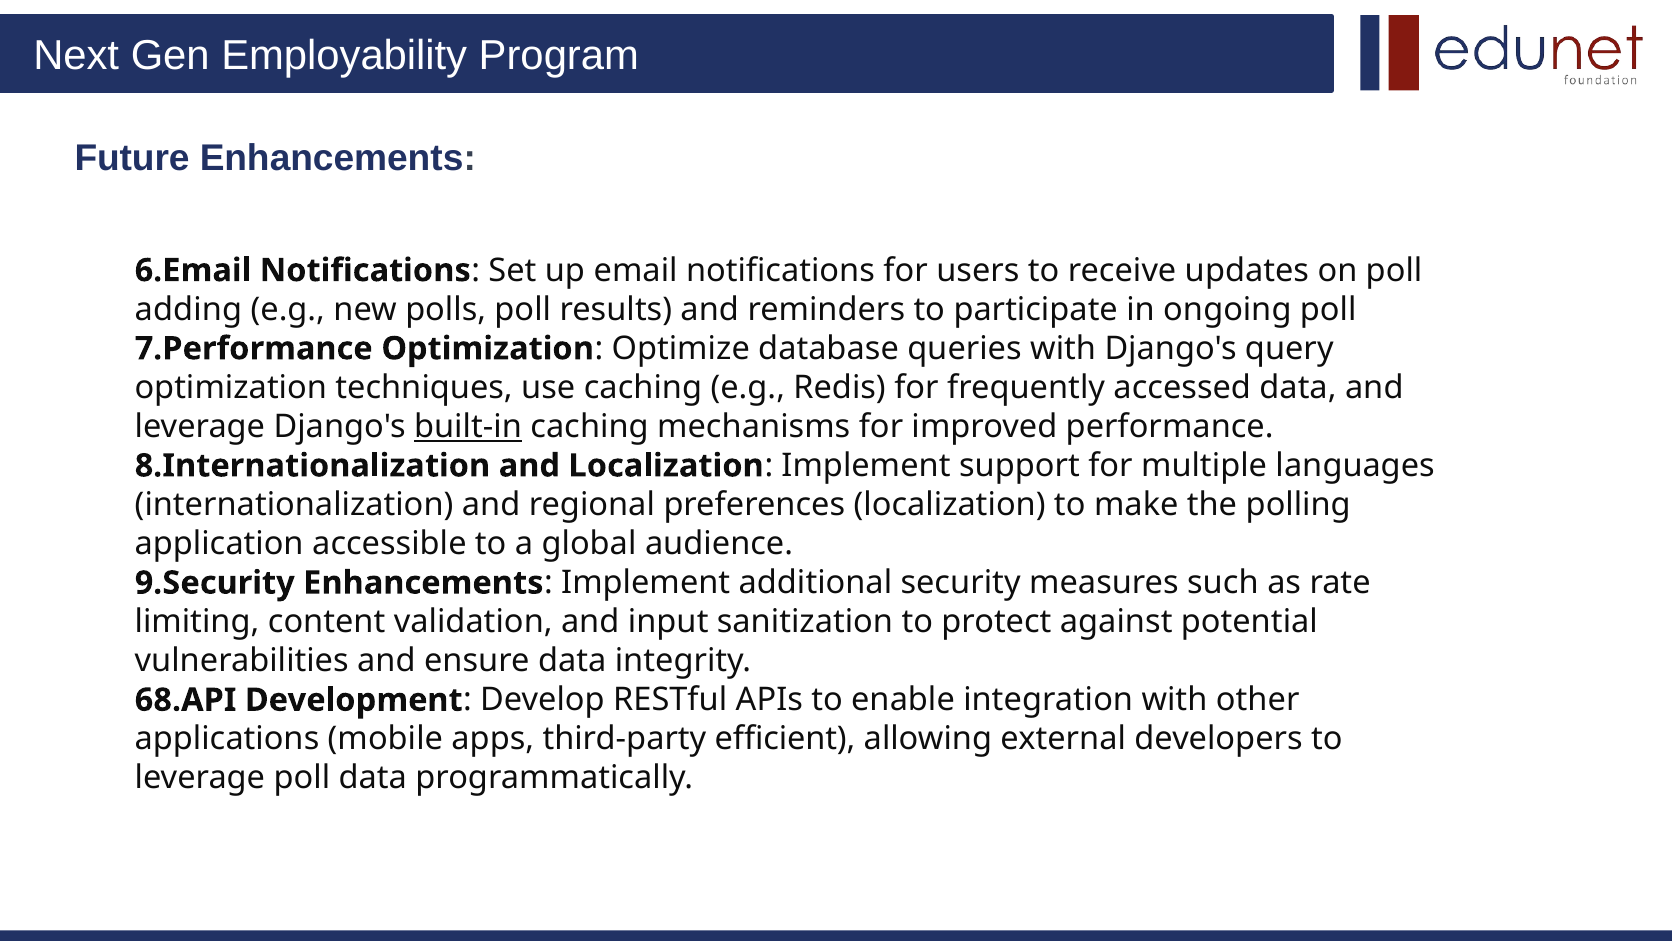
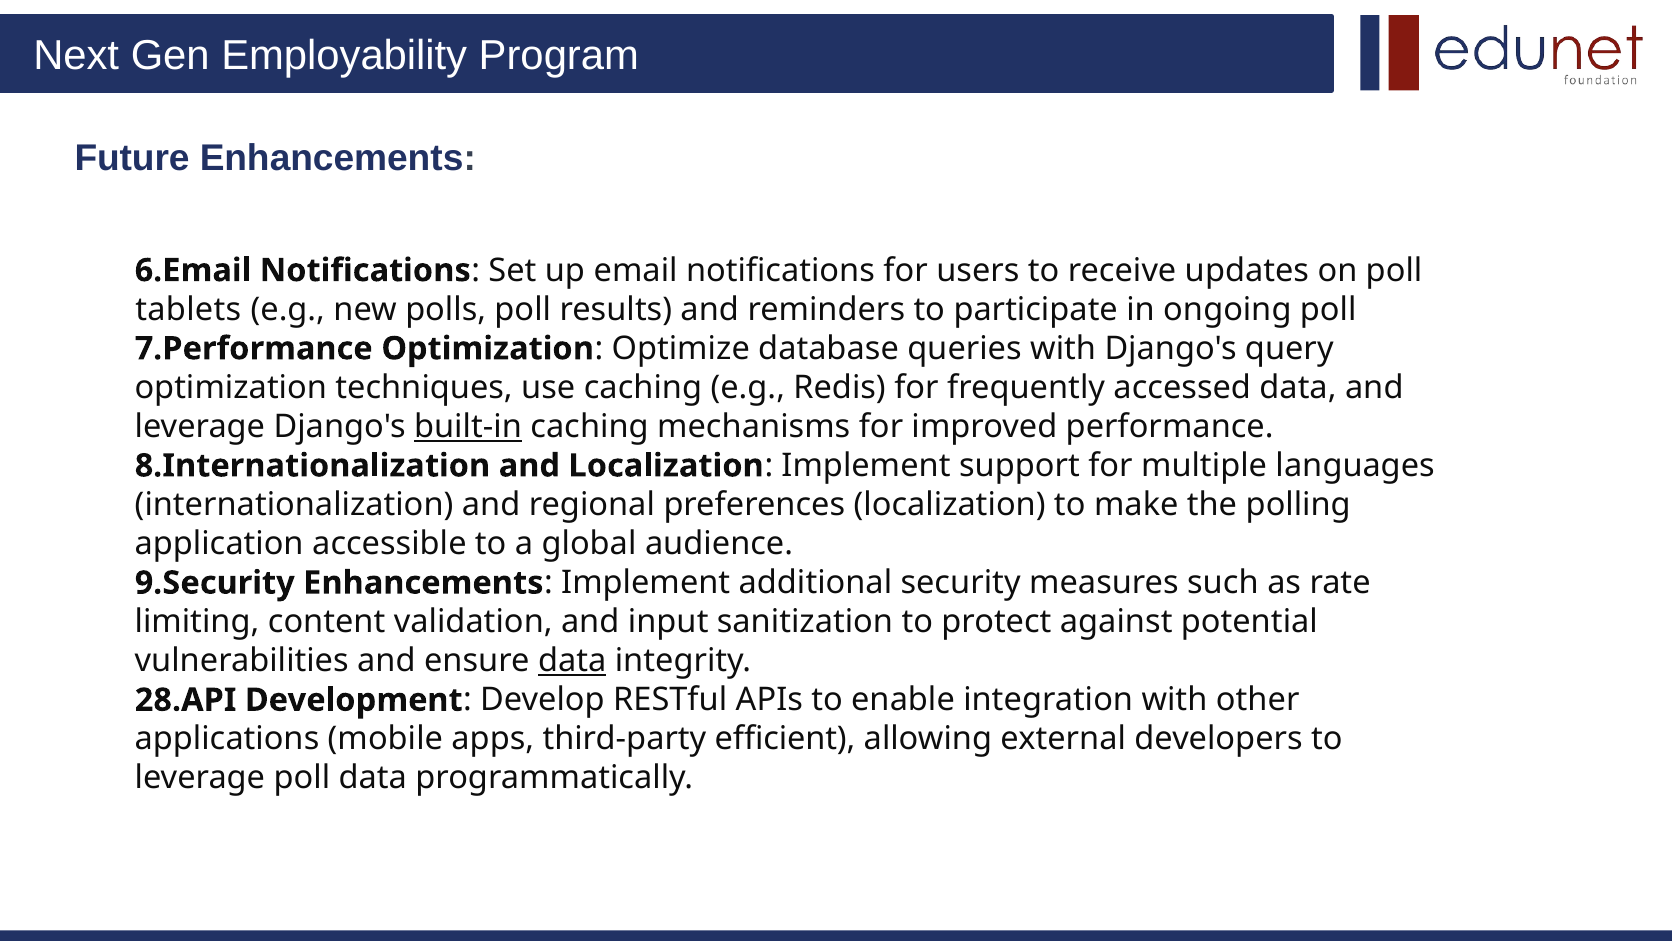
adding: adding -> tablets
data at (572, 661) underline: none -> present
68.API: 68.API -> 28.API
